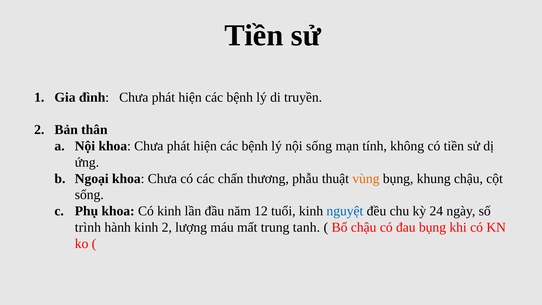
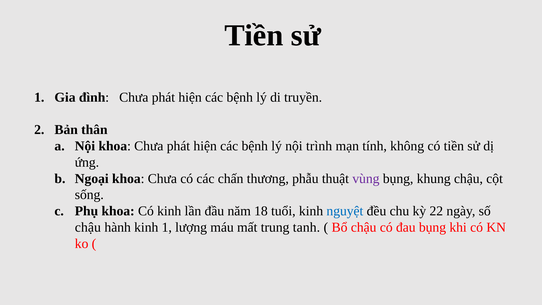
nội sống: sống -> trình
vùng colour: orange -> purple
12: 12 -> 18
24: 24 -> 22
trình at (88, 227): trình -> chậu
kinh 2: 2 -> 1
